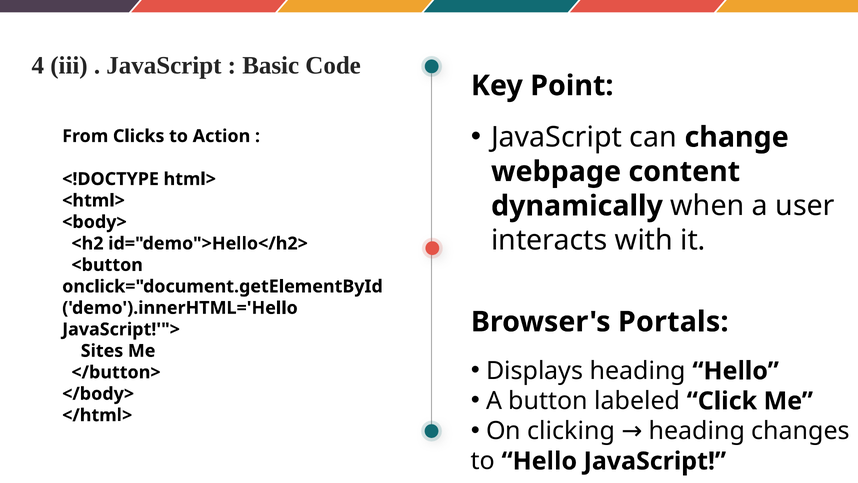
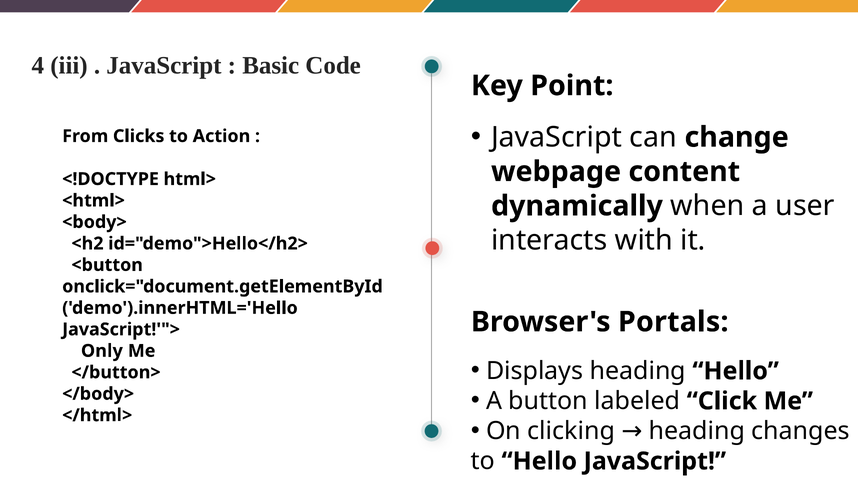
Sites: Sites -> Only
